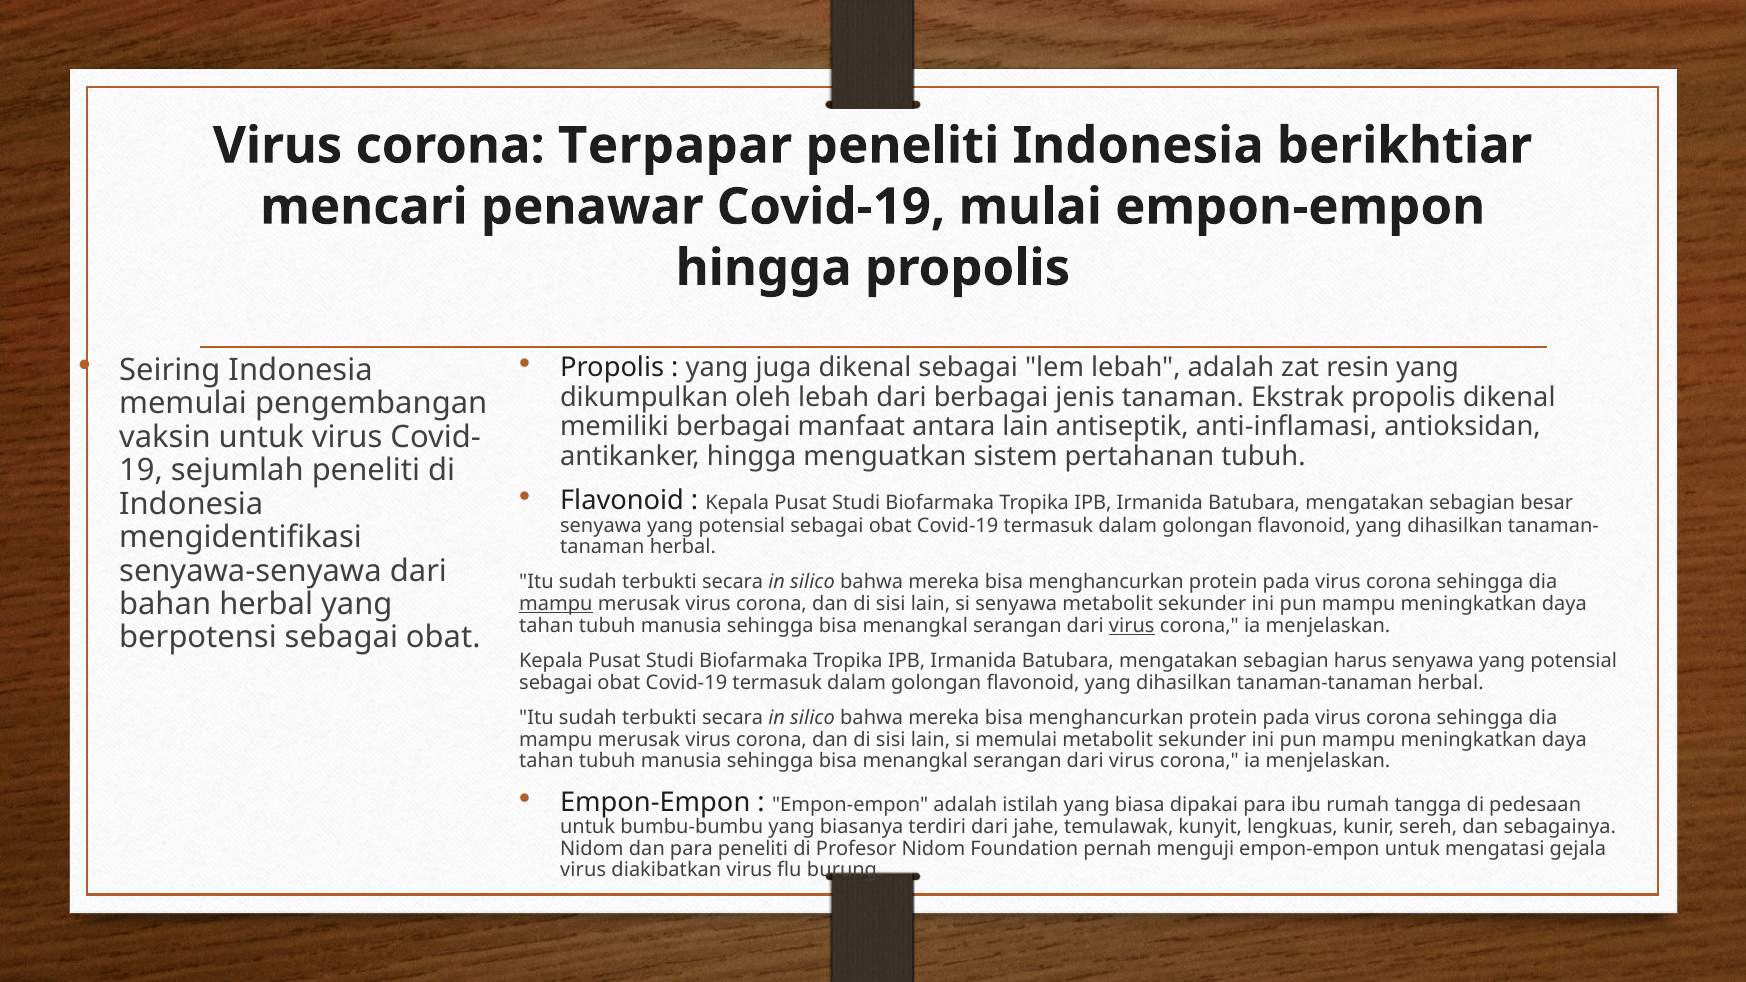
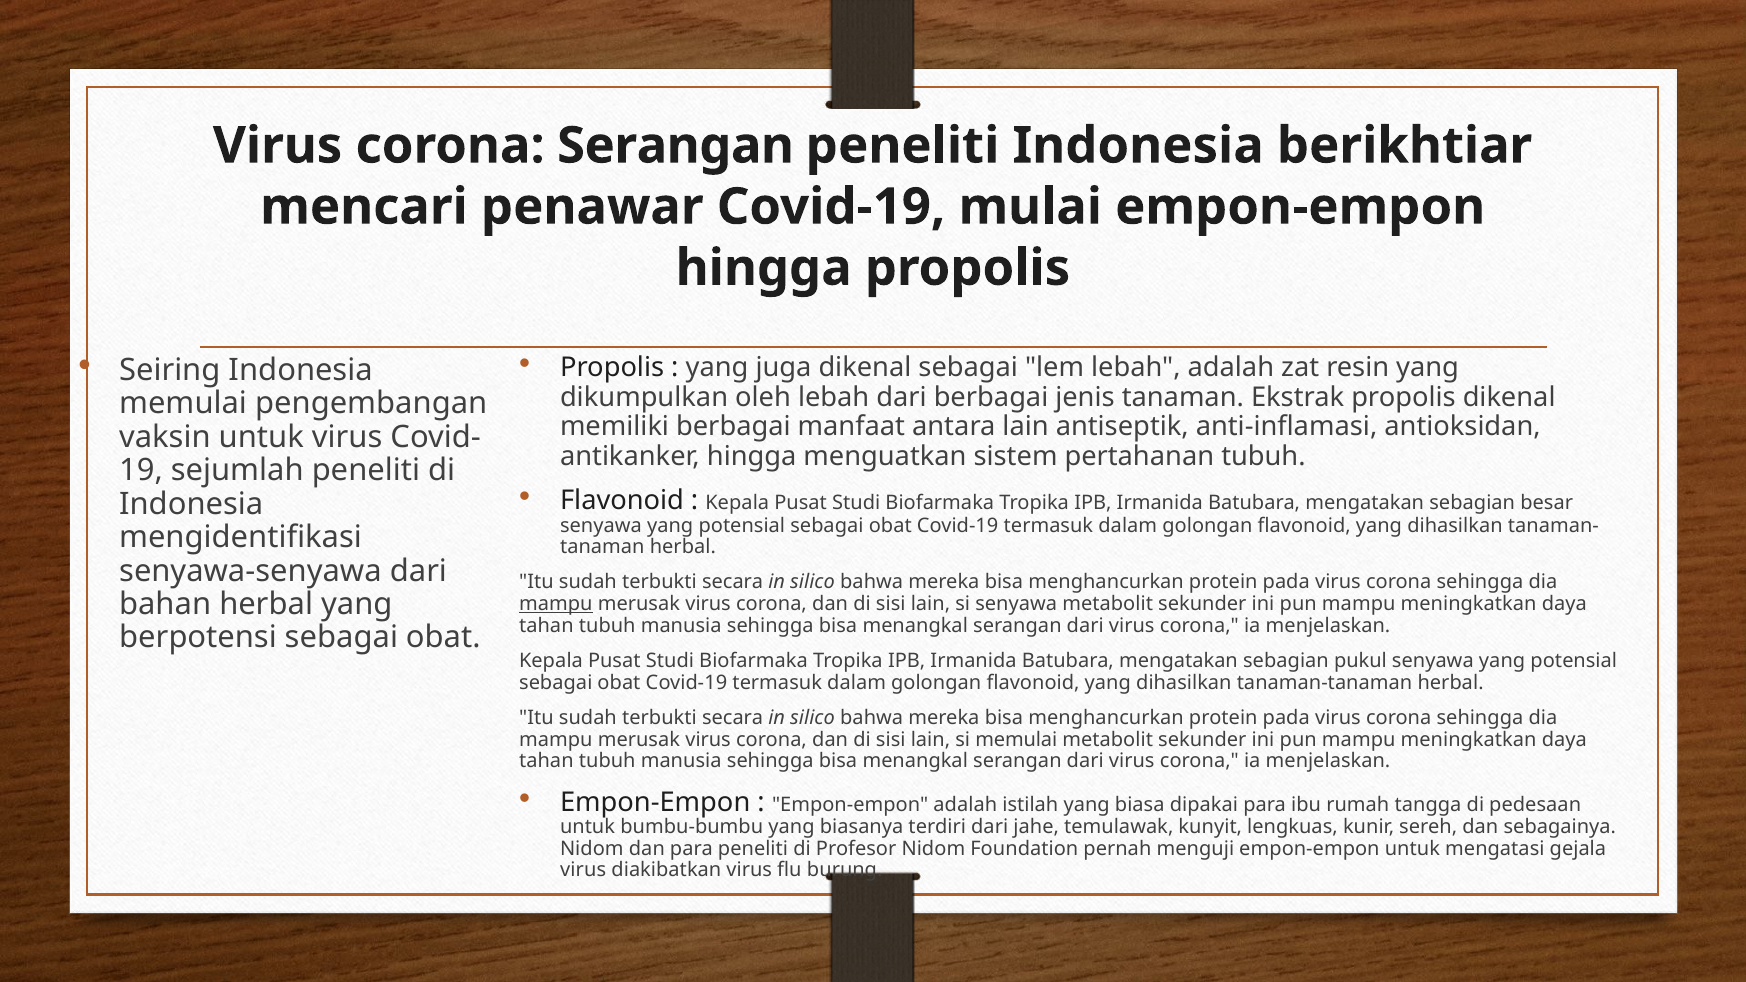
corona Terpapar: Terpapar -> Serangan
virus at (1132, 626) underline: present -> none
harus: harus -> pukul
